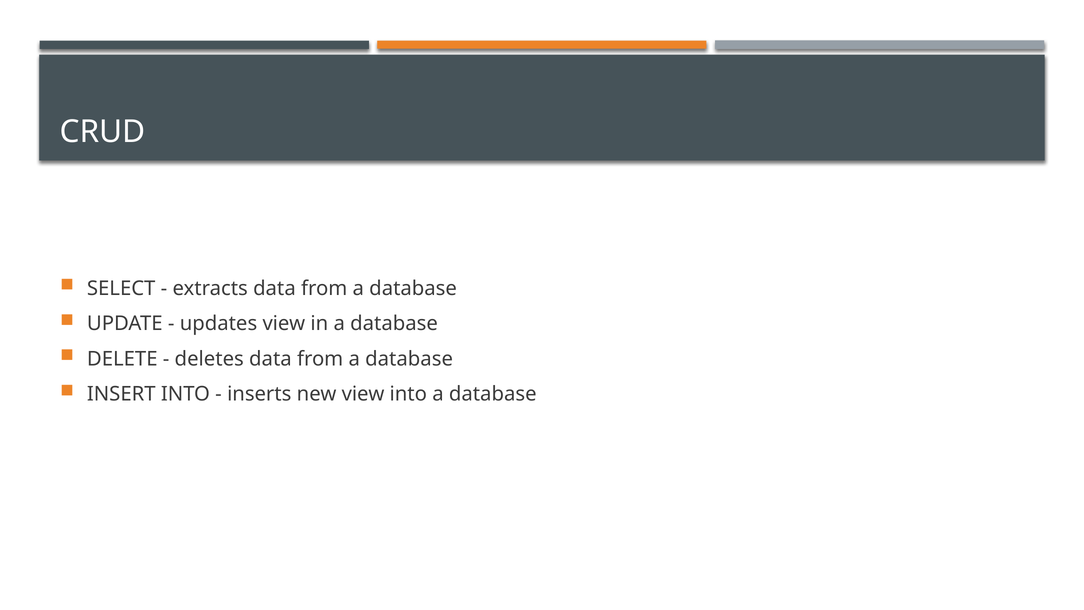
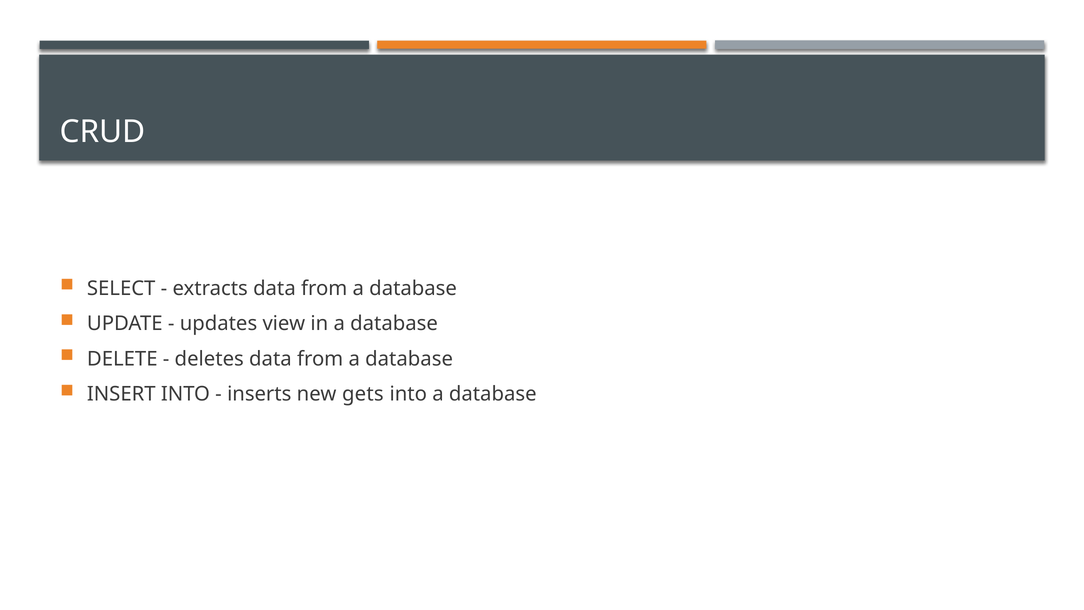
new view: view -> gets
